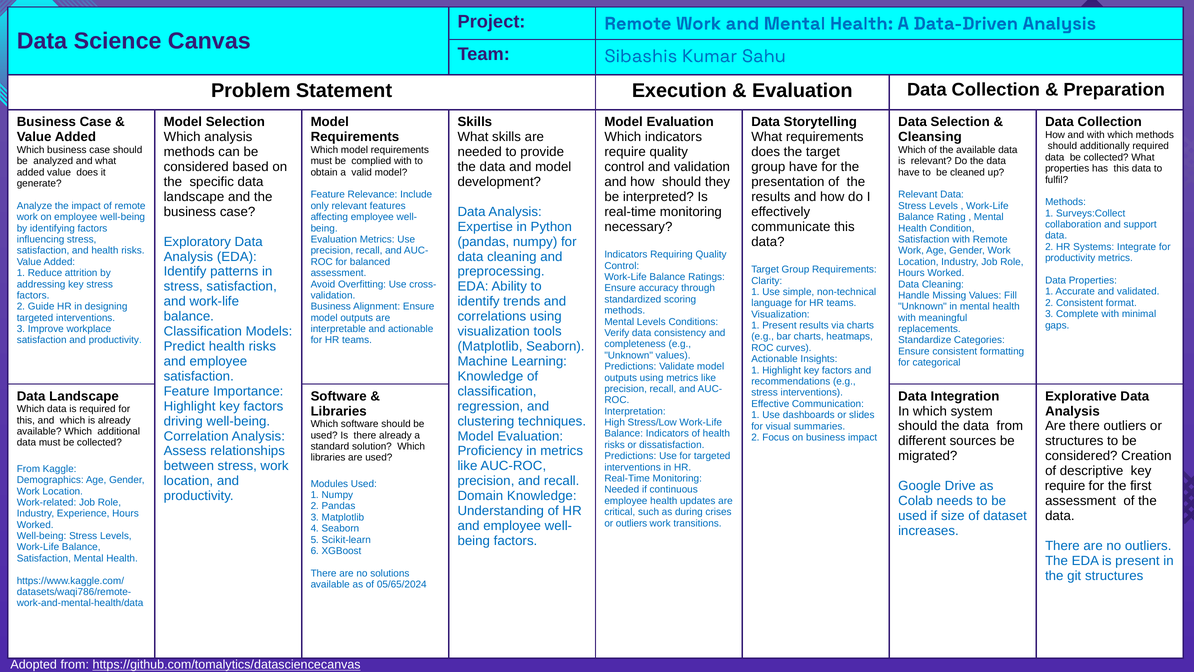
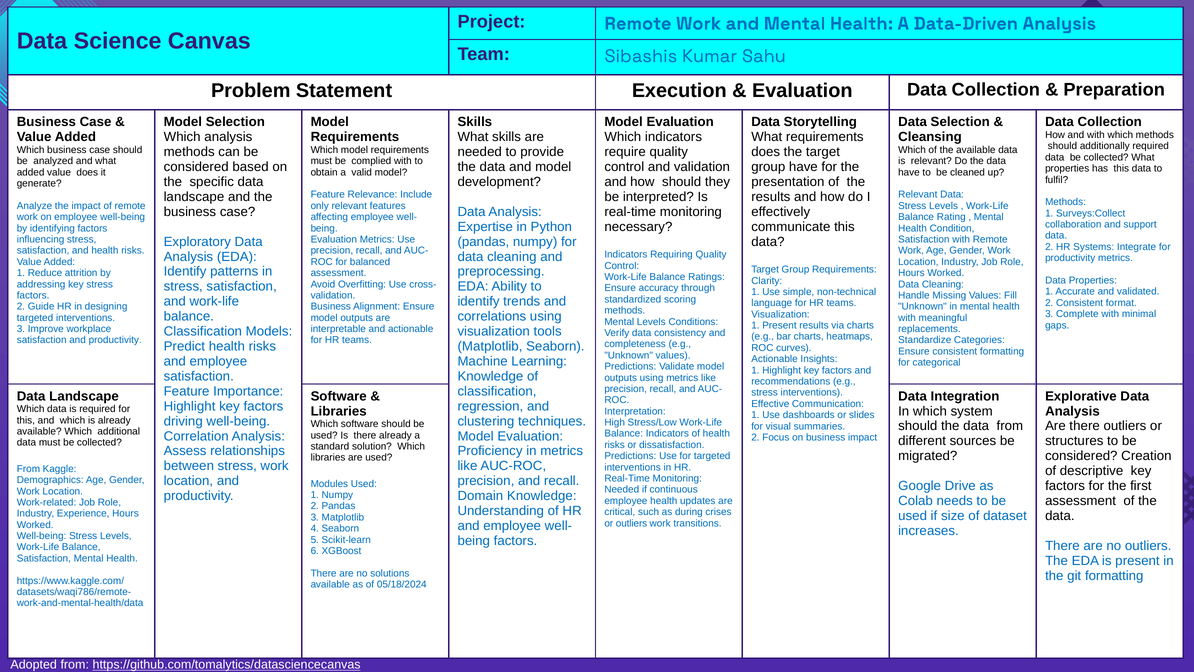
require at (1065, 486): require -> factors
git structures: structures -> formatting
05/65/2024: 05/65/2024 -> 05/18/2024
